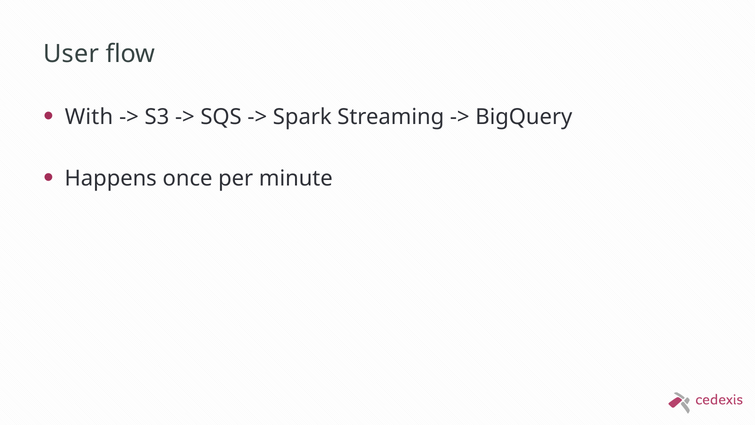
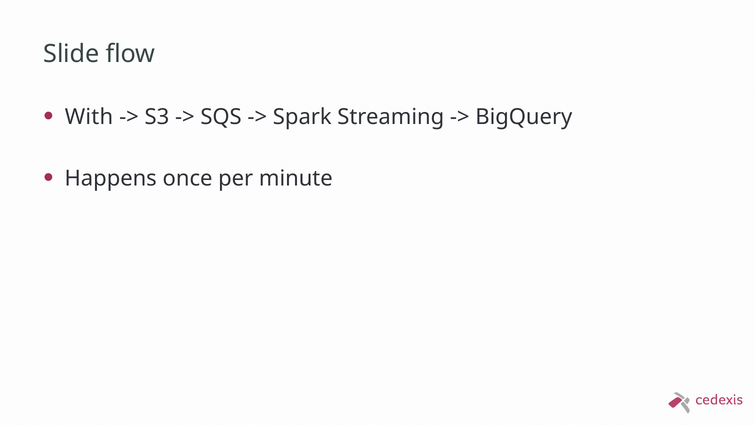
User: User -> Slide
